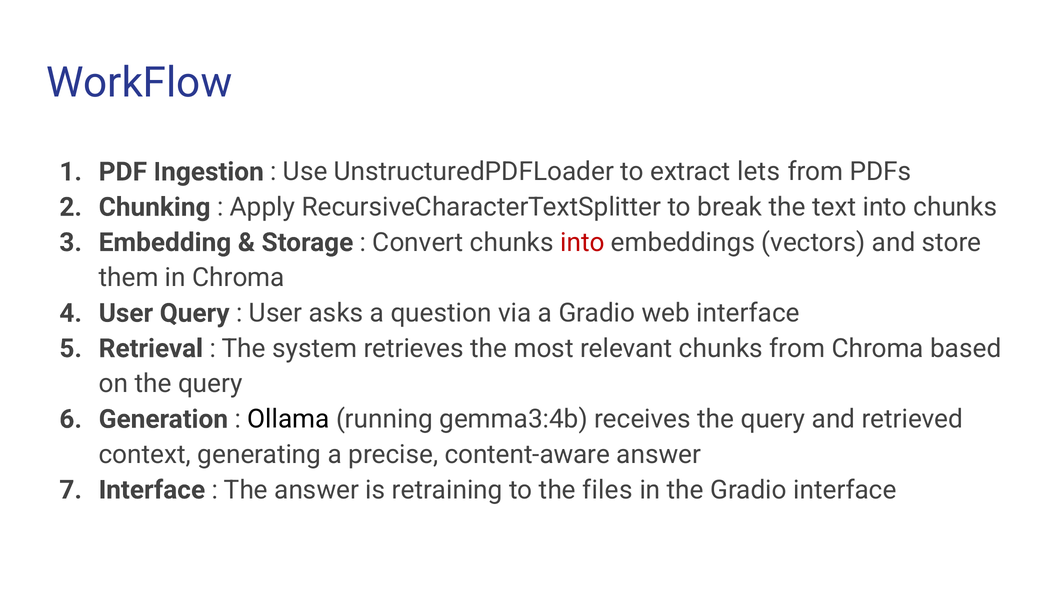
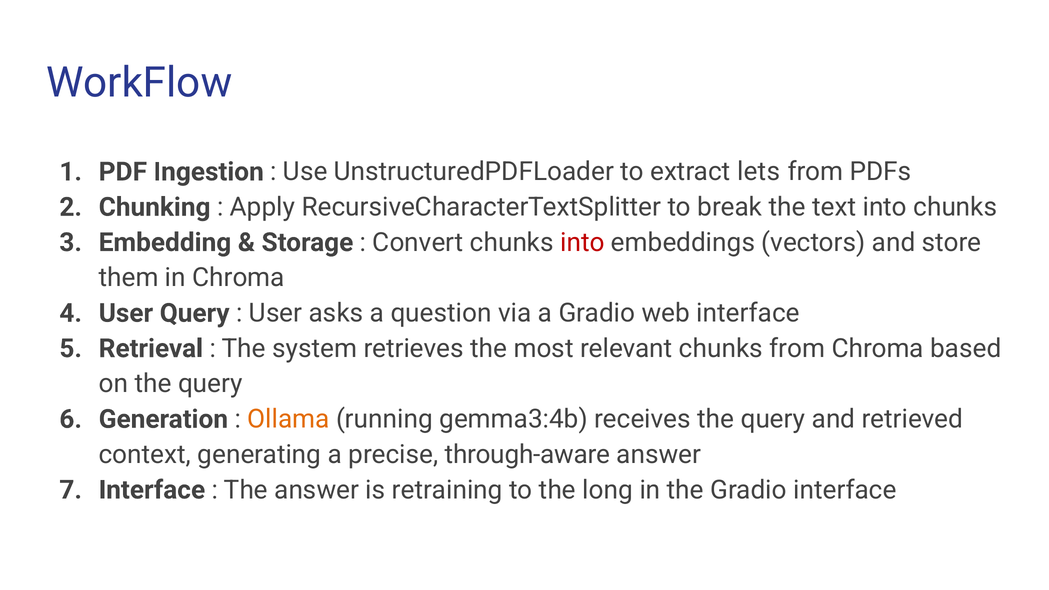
Ollama colour: black -> orange
content-aware: content-aware -> through-aware
files: files -> long
